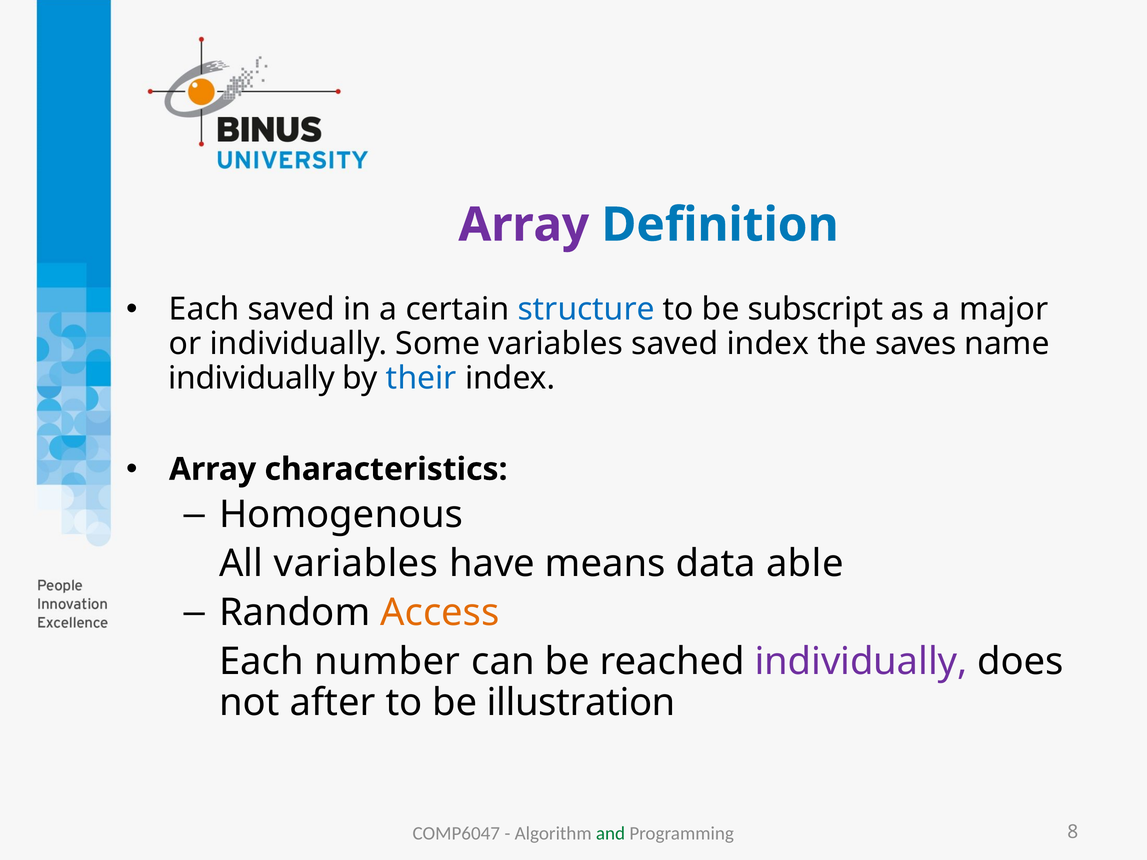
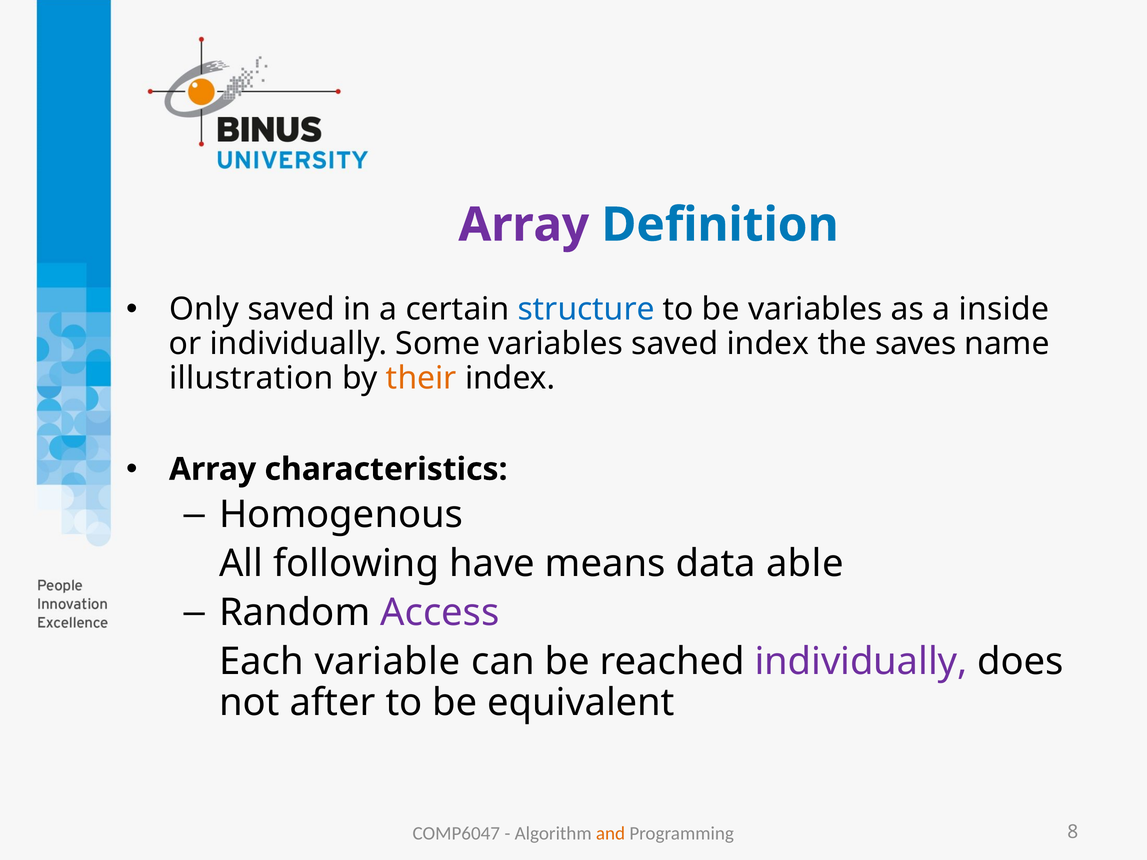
Each at (204, 310): Each -> Only
be subscript: subscript -> variables
major: major -> inside
individually at (252, 378): individually -> illustration
their colour: blue -> orange
All variables: variables -> following
Access colour: orange -> purple
number: number -> variable
illustration: illustration -> equivalent
and colour: green -> orange
